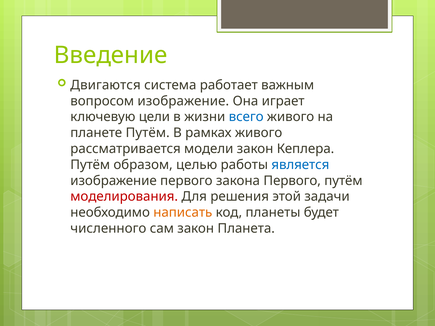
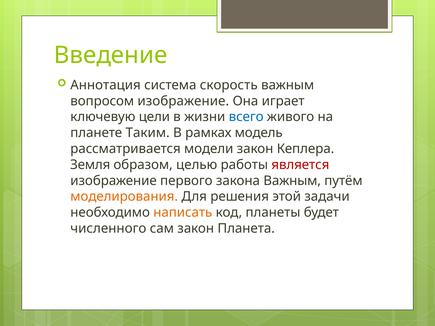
Двигаются: Двигаются -> Аннотация
работает: работает -> скорость
планете Путём: Путём -> Таким
рамках живого: живого -> модель
Путём at (90, 165): Путём -> Земля
является colour: blue -> red
закона Первого: Первого -> Важным
моделирования colour: red -> orange
